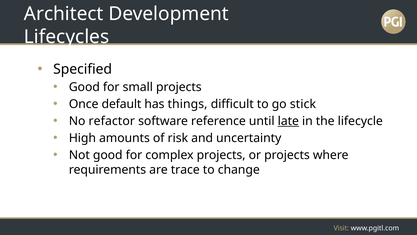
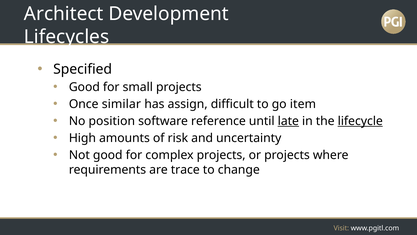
default: default -> similar
things: things -> assign
stick: stick -> item
refactor: refactor -> position
lifecycle underline: none -> present
